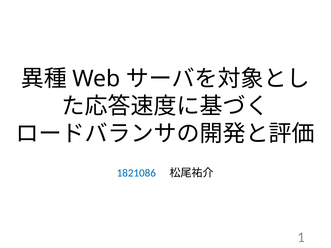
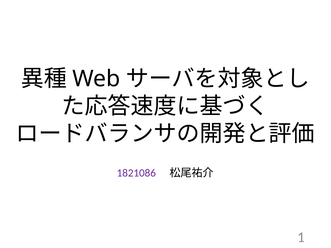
1821086 colour: blue -> purple
